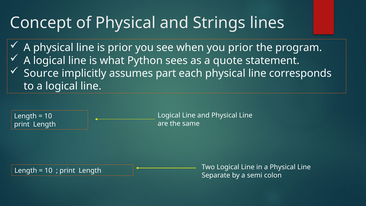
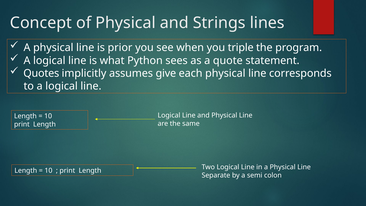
you prior: prior -> triple
Source: Source -> Quotes
part: part -> give
